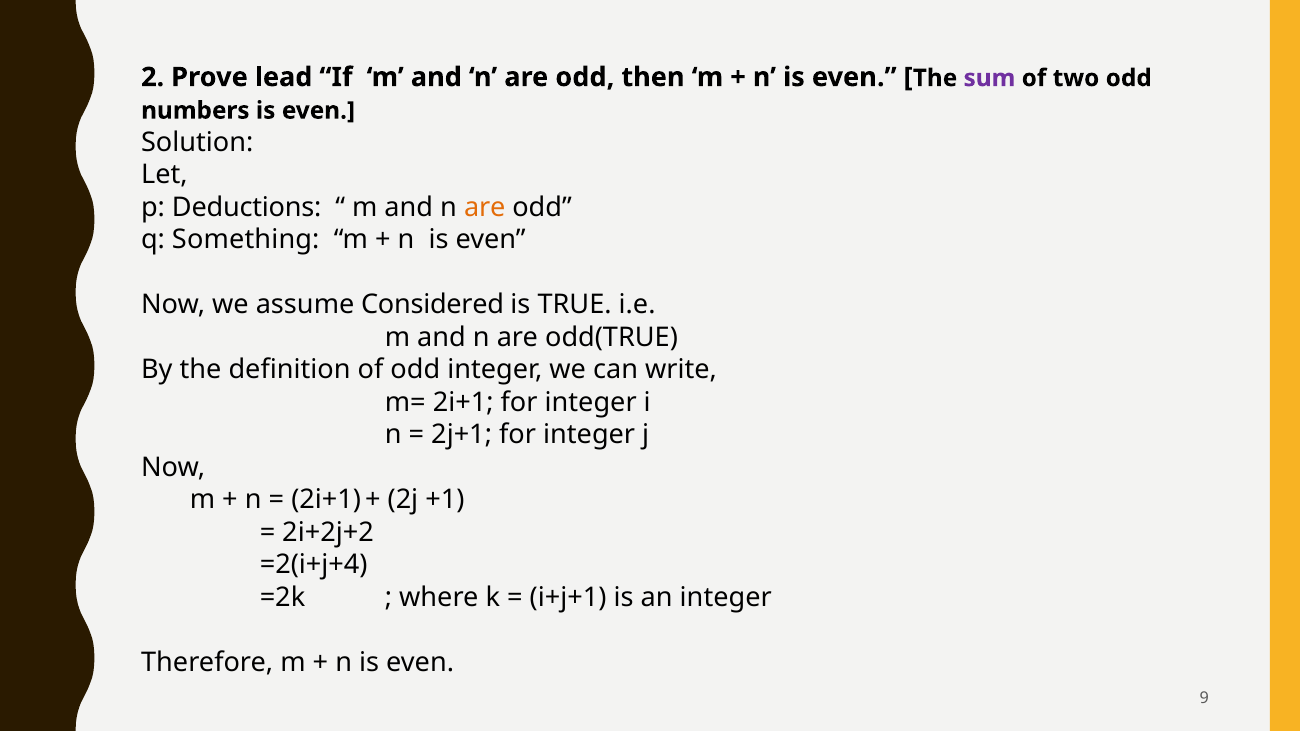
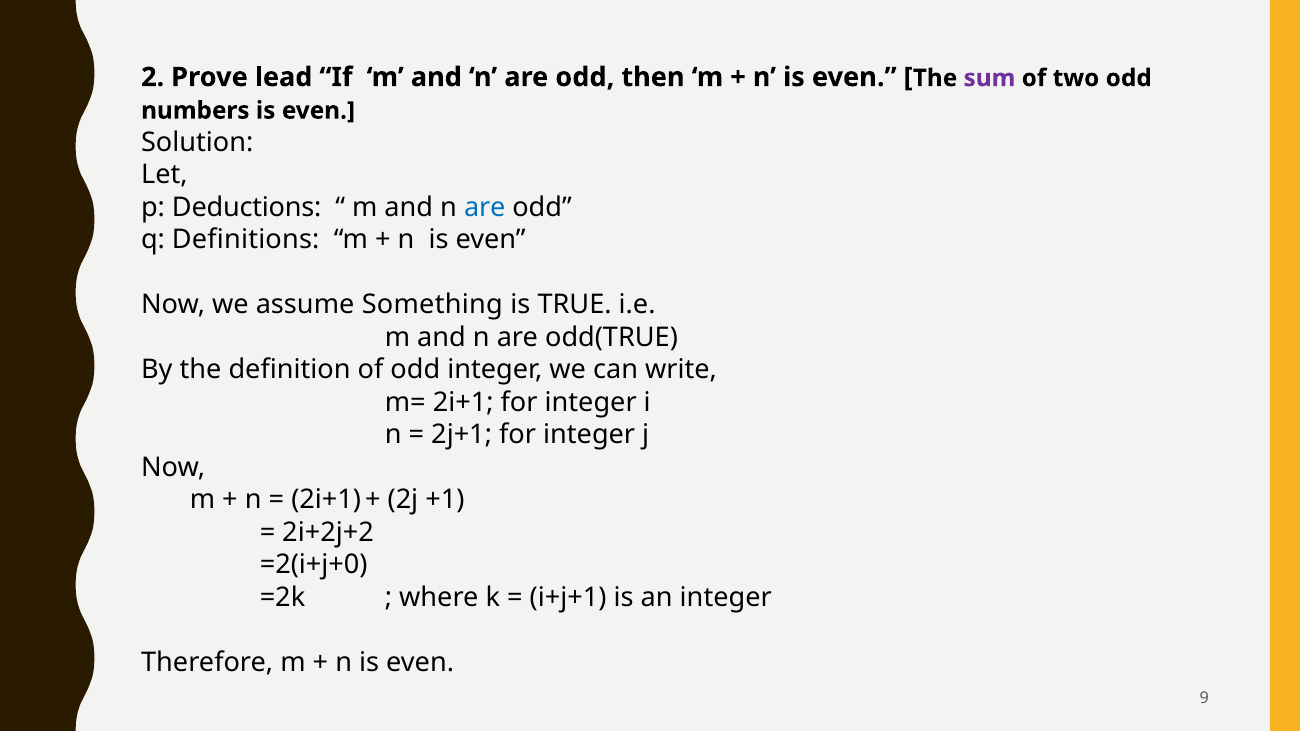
are at (485, 207) colour: orange -> blue
Something: Something -> Definitions
Considered: Considered -> Something
=2(i+j+4: =2(i+j+4 -> =2(i+j+0
